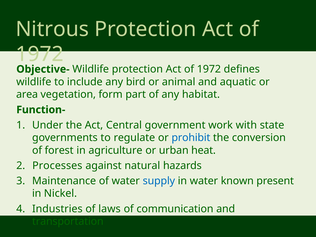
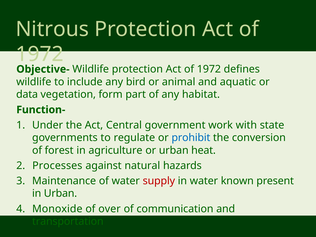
area: area -> data
supply colour: blue -> red
in Nickel: Nickel -> Urban
Industries: Industries -> Monoxide
laws: laws -> over
